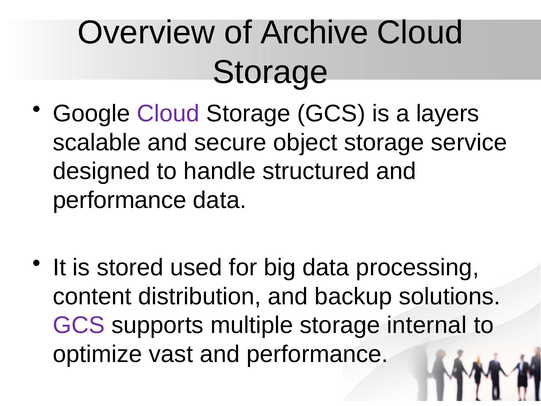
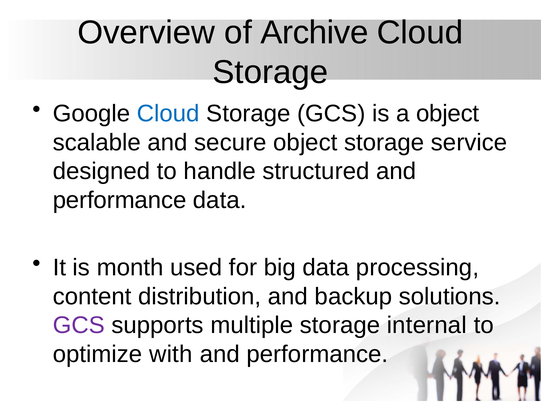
Cloud at (168, 113) colour: purple -> blue
a layers: layers -> object
stored: stored -> month
optimize vast: vast -> with
